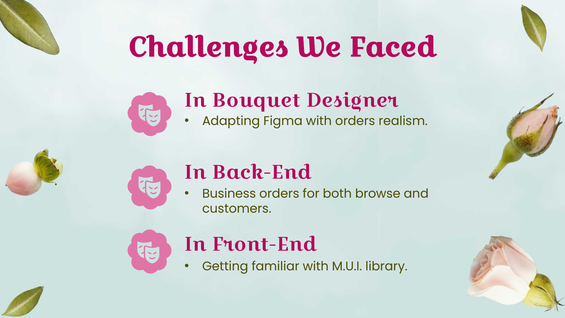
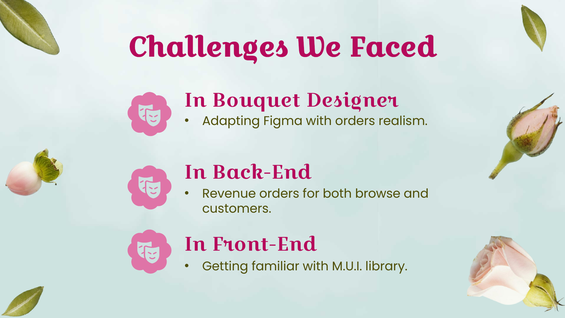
Business: Business -> Revenue
